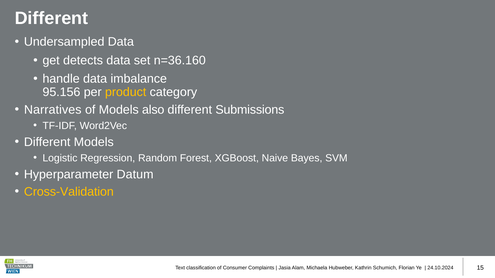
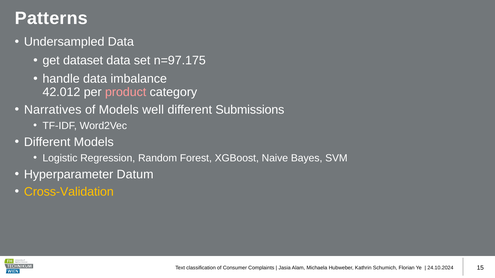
Different at (51, 18): Different -> Patterns
detects: detects -> dataset
n=36.160: n=36.160 -> n=97.175
95.156: 95.156 -> 42.012
product colour: yellow -> pink
also: also -> well
